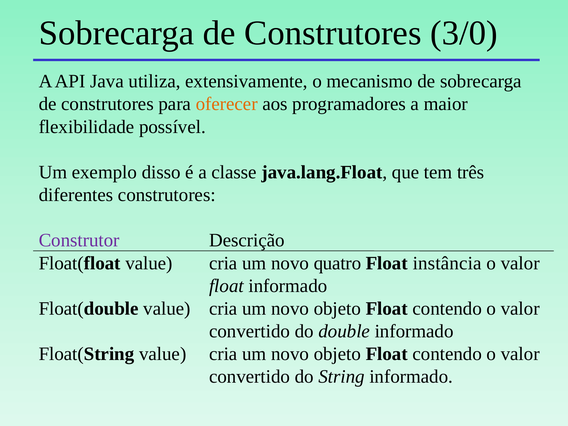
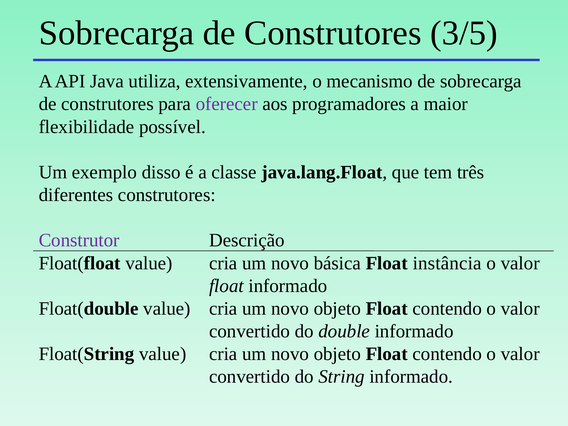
3/0: 3/0 -> 3/5
oferecer colour: orange -> purple
quatro: quatro -> básica
